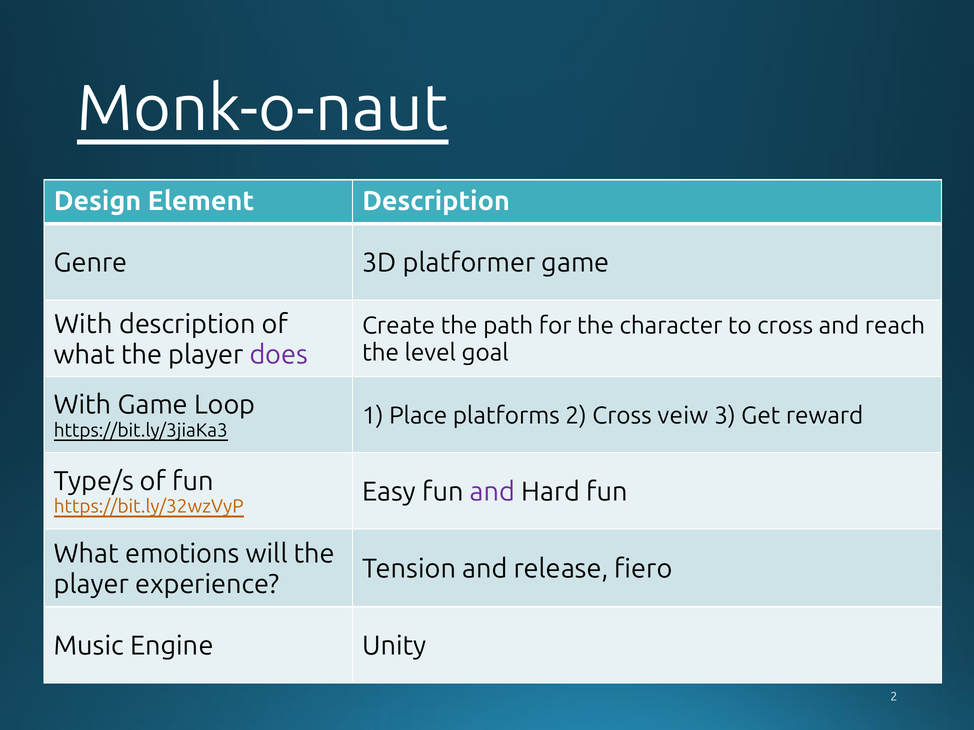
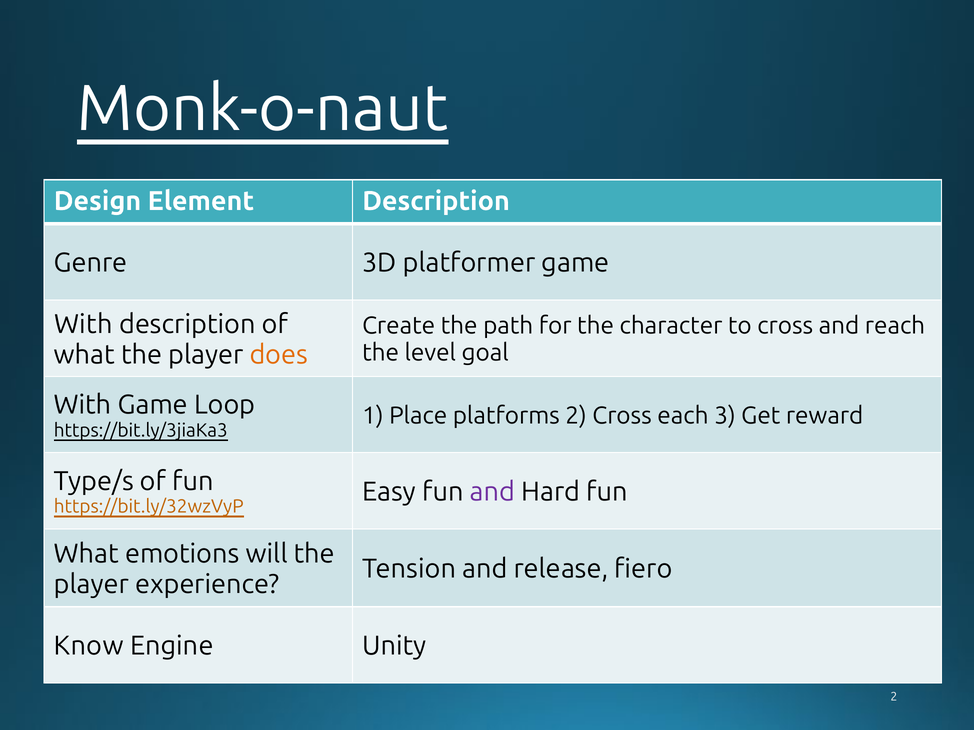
does colour: purple -> orange
veiw: veiw -> each
Music: Music -> Know
